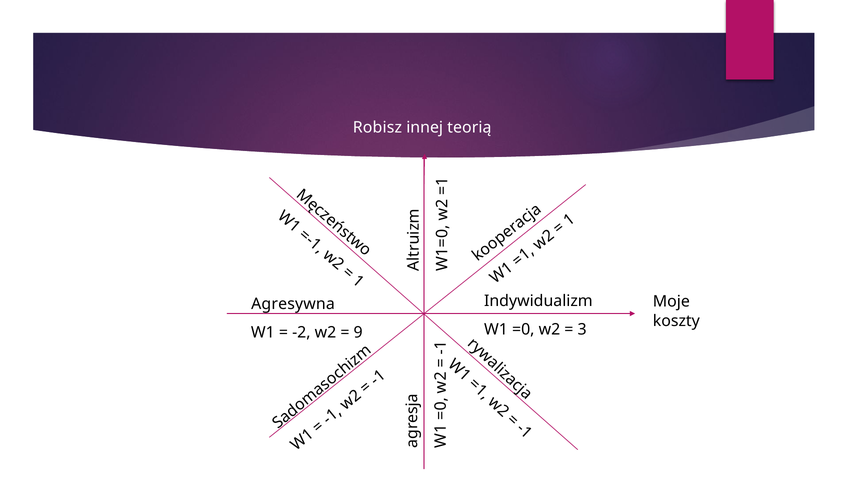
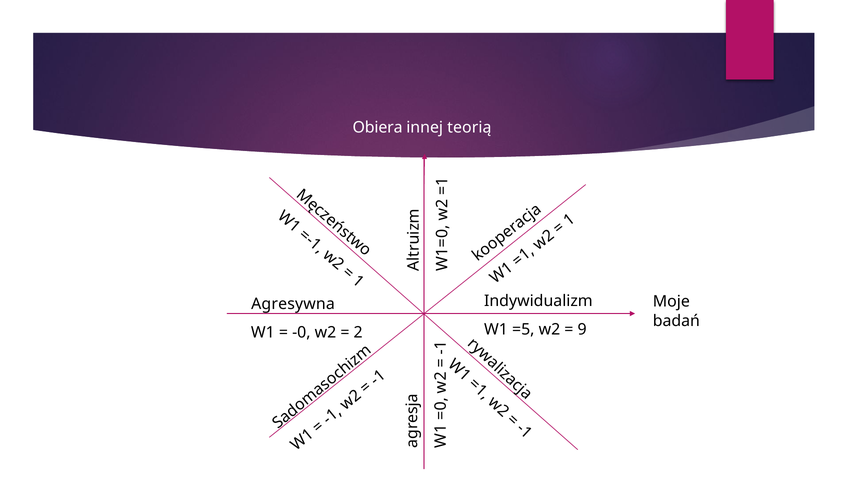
Robisz: Robisz -> Obiera
koszty: koszty -> badań
=0: =0 -> =5
3: 3 -> 9
-2: -2 -> -0
9 at (358, 333): 9 -> 2
